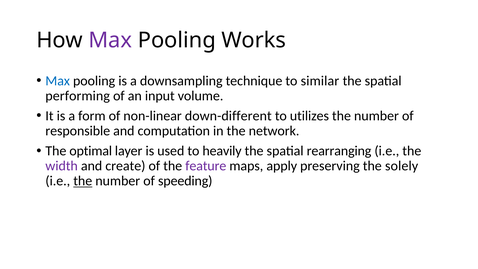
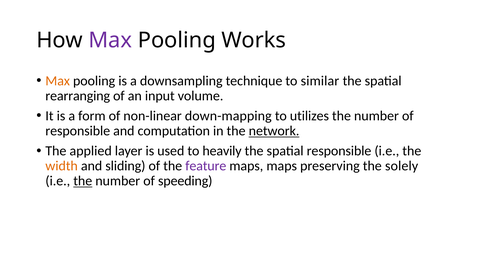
Max at (58, 81) colour: blue -> orange
performing: performing -> rearranging
down-different: down-different -> down-mapping
network underline: none -> present
optimal: optimal -> applied
spatial rearranging: rearranging -> responsible
width colour: purple -> orange
create: create -> sliding
maps apply: apply -> maps
